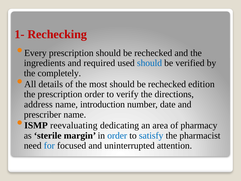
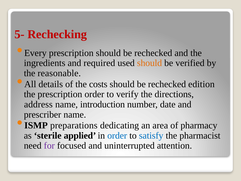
1-: 1- -> 5-
should at (149, 63) colour: blue -> orange
completely: completely -> reasonable
most: most -> costs
reevaluating: reevaluating -> preparations
margin: margin -> applied
for colour: blue -> purple
